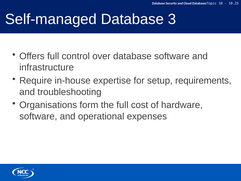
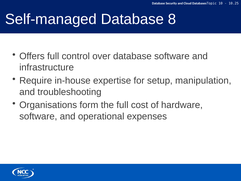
3: 3 -> 8
requirements: requirements -> manipulation
